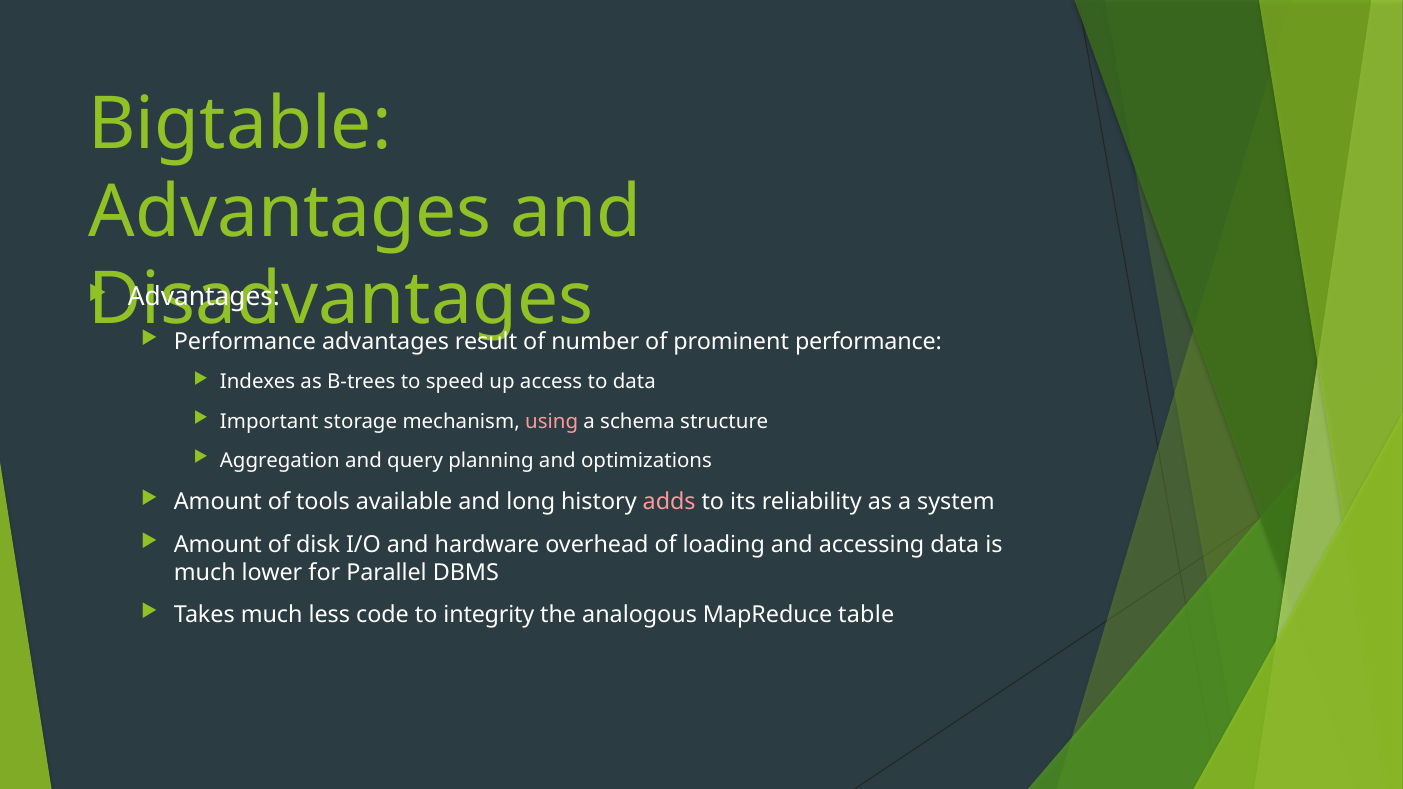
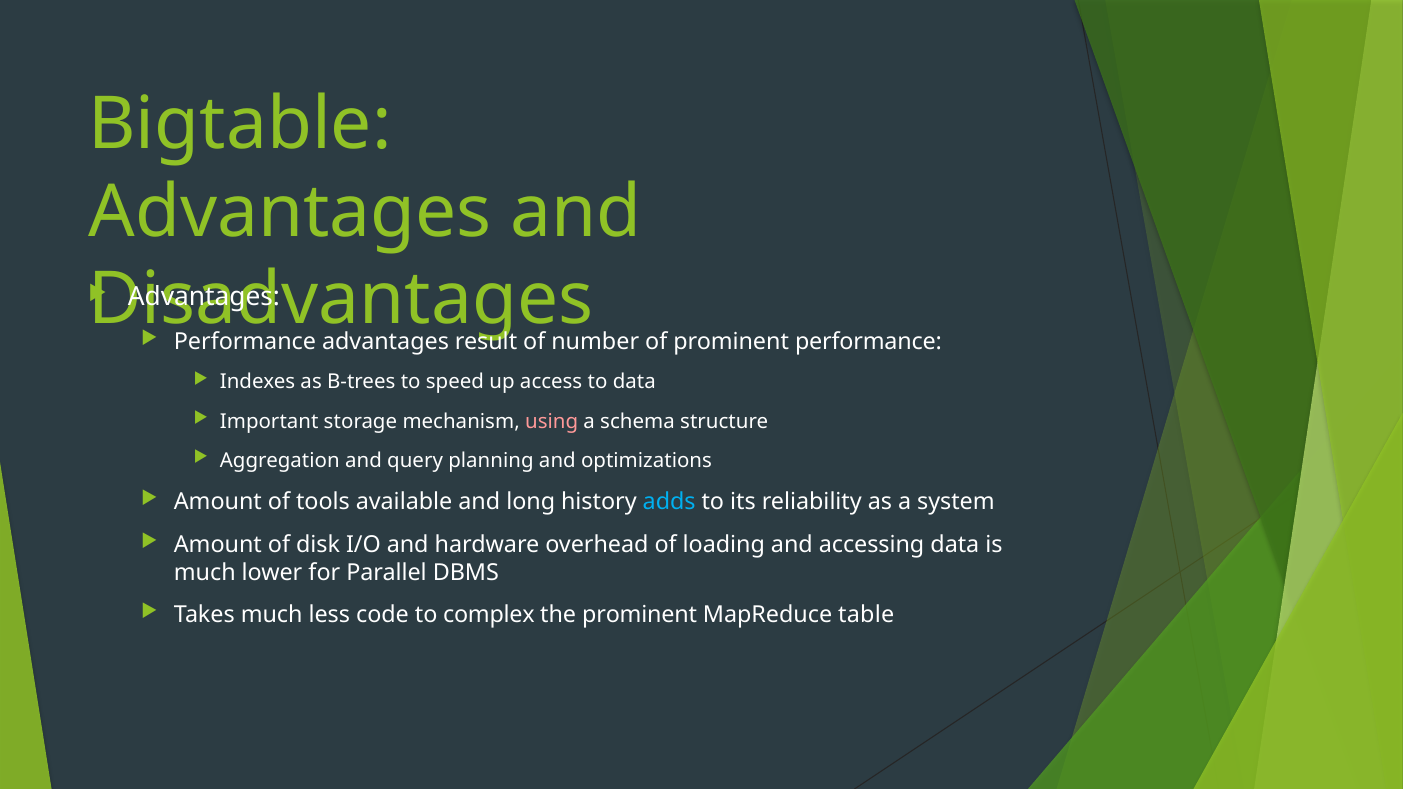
adds colour: pink -> light blue
integrity: integrity -> complex
the analogous: analogous -> prominent
